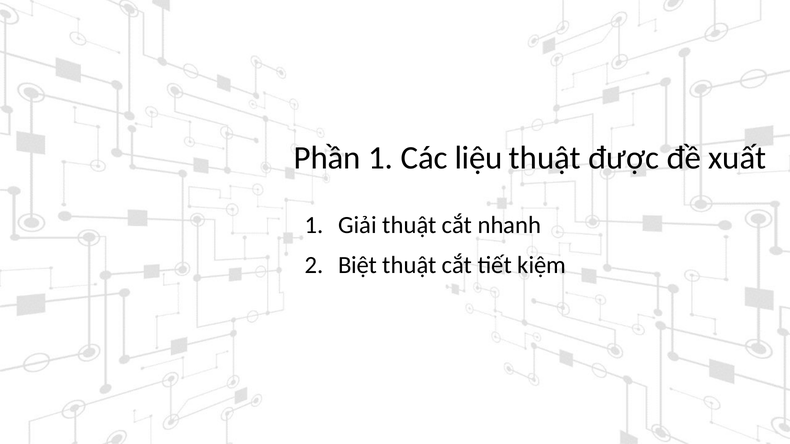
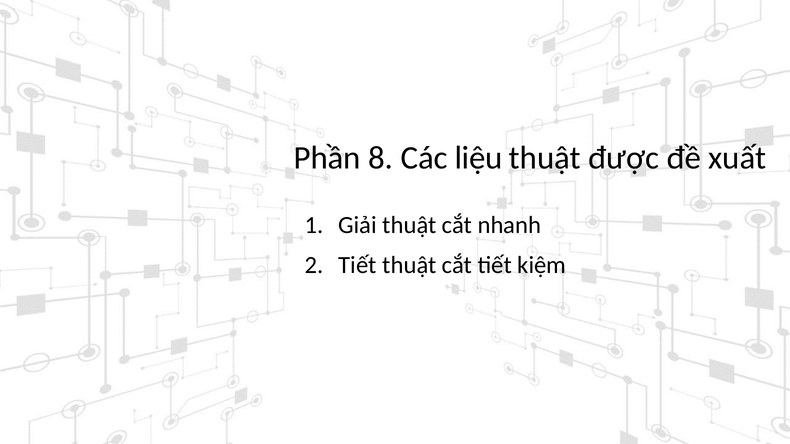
Phần 1: 1 -> 8
2 Biệt: Biệt -> Tiết
